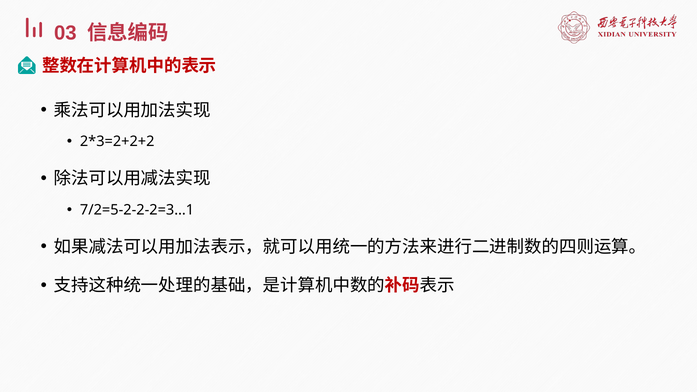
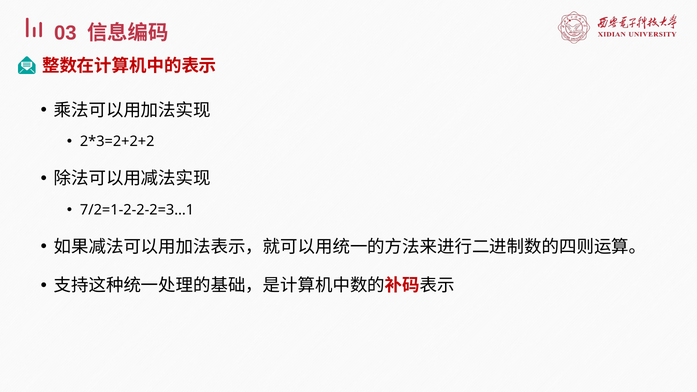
7/2=5-2-2-2=3…1: 7/2=5-2-2-2=3…1 -> 7/2=1-2-2-2=3…1
